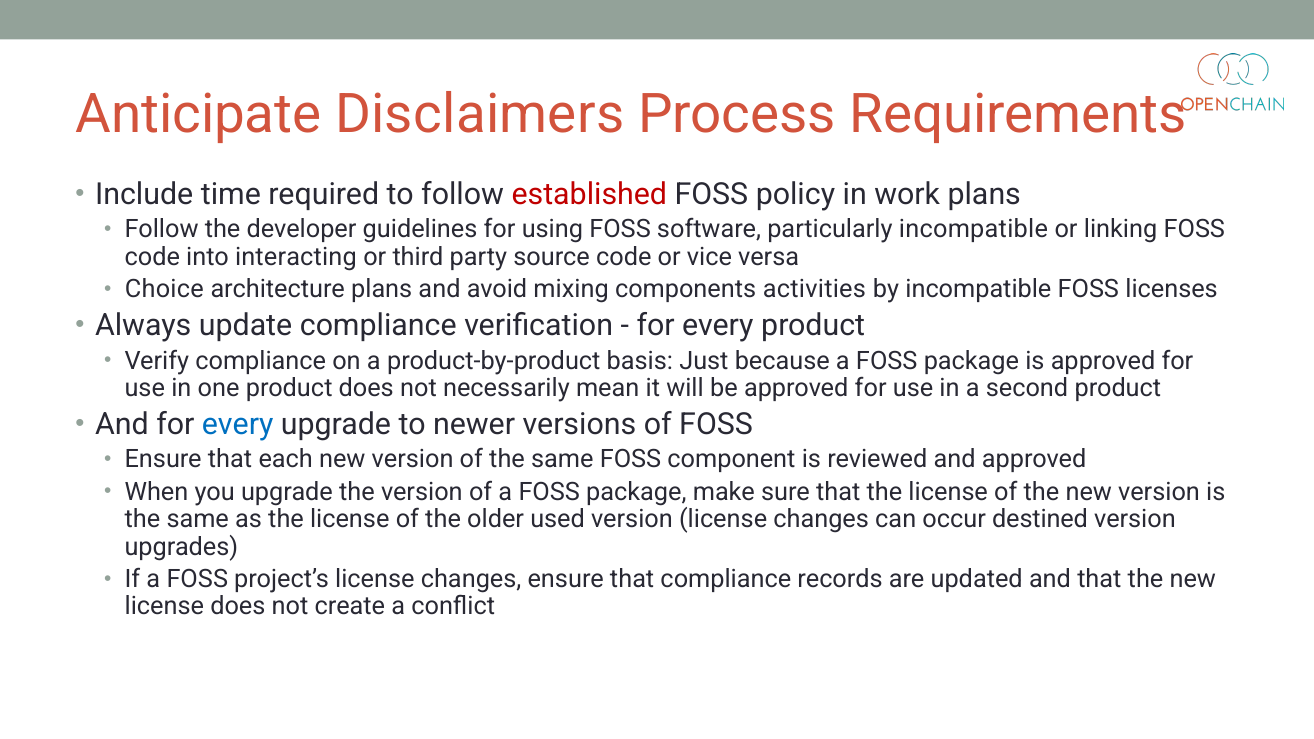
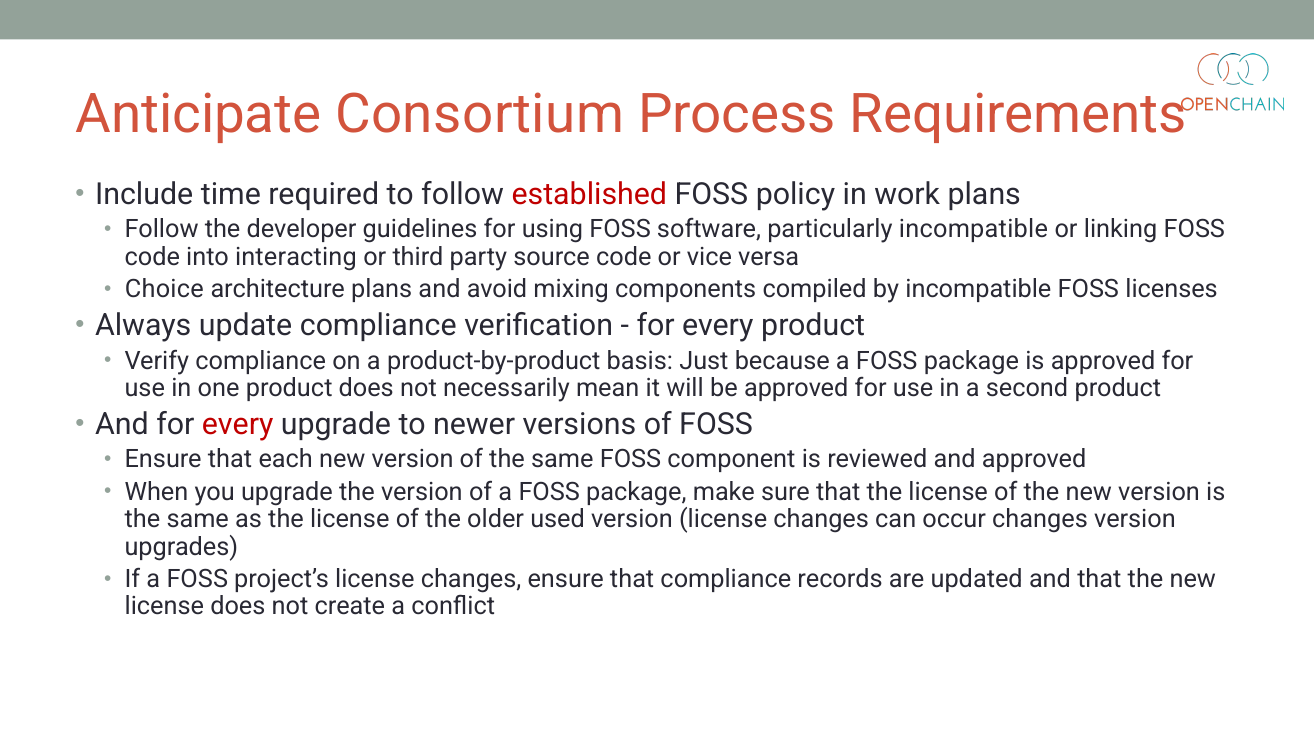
Disclaimers: Disclaimers -> Consortium
activities: activities -> compiled
every at (238, 424) colour: blue -> red
occur destined: destined -> changes
